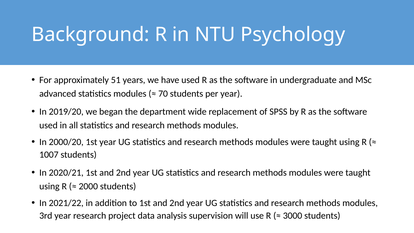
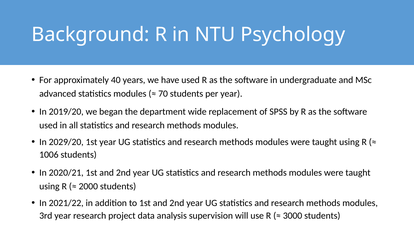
51: 51 -> 40
2000/20: 2000/20 -> 2029/20
1007: 1007 -> 1006
